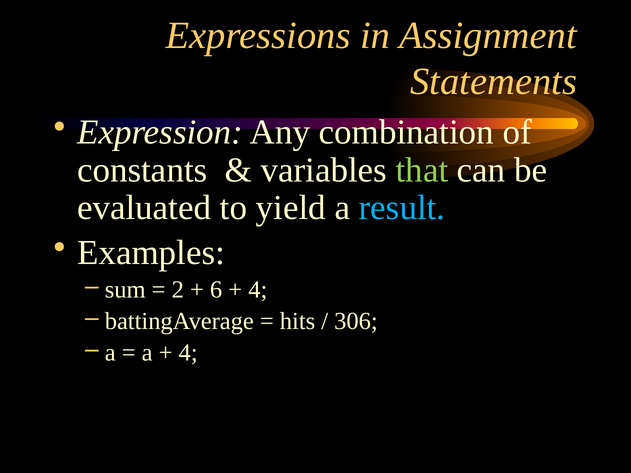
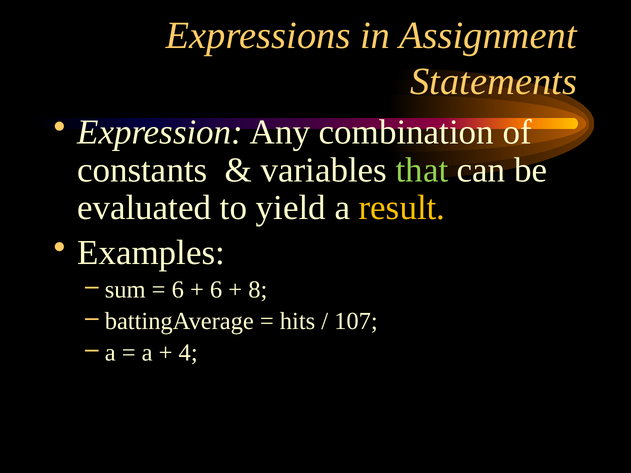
result colour: light blue -> yellow
2 at (178, 290): 2 -> 6
4 at (258, 290): 4 -> 8
306: 306 -> 107
